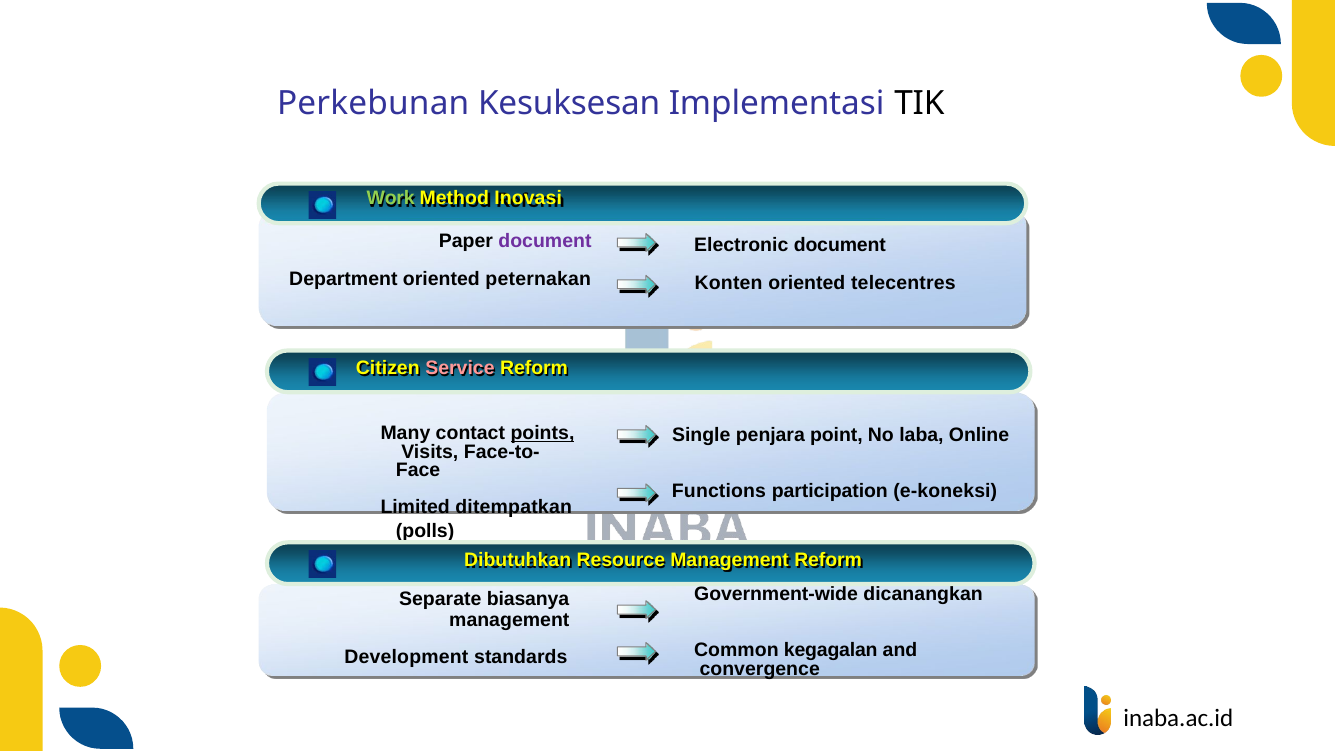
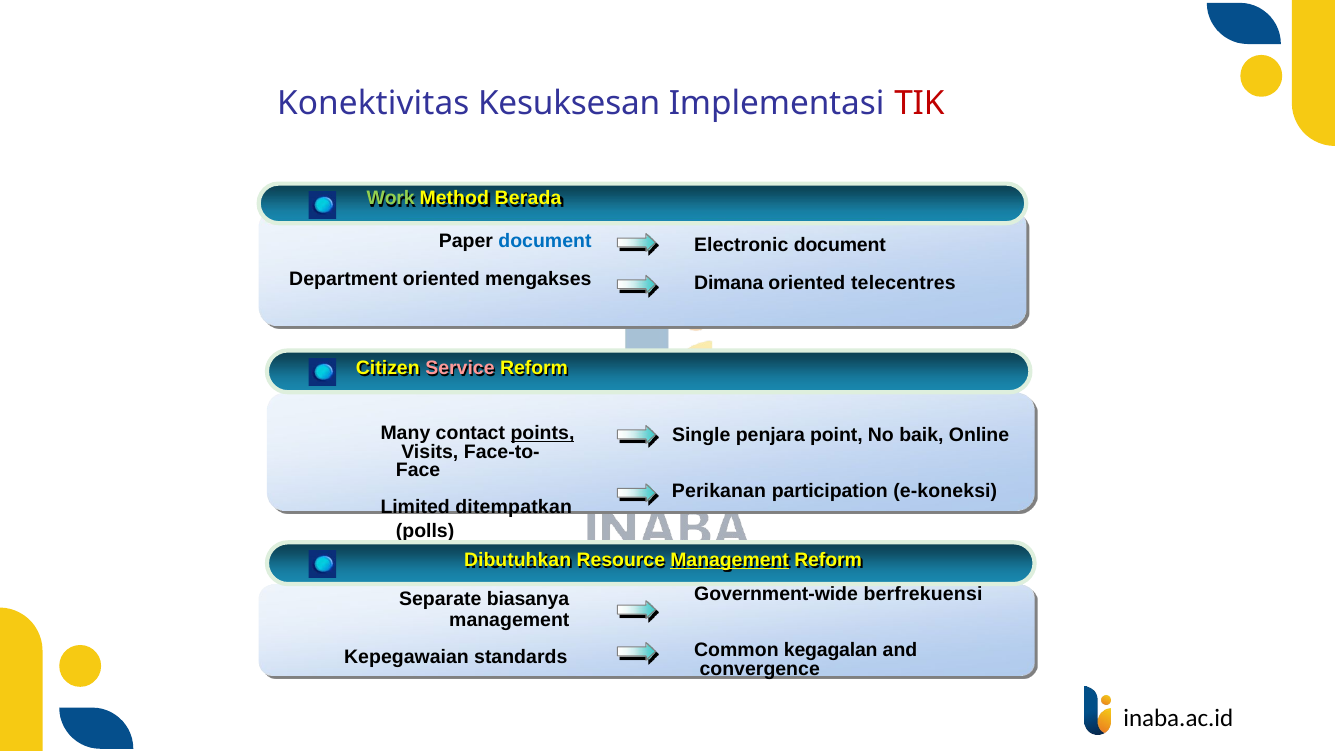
Perkebunan: Perkebunan -> Konektivitas
TIK colour: black -> red
Inovasi: Inovasi -> Berada
document at (545, 241) colour: purple -> blue
peternakan: peternakan -> mengakses
Konten: Konten -> Dimana
laba: laba -> baik
Functions: Functions -> Perikanan
Management at (730, 560) underline: none -> present
dicanangkan: dicanangkan -> berfrekuensi
Development: Development -> Kepegawaian
